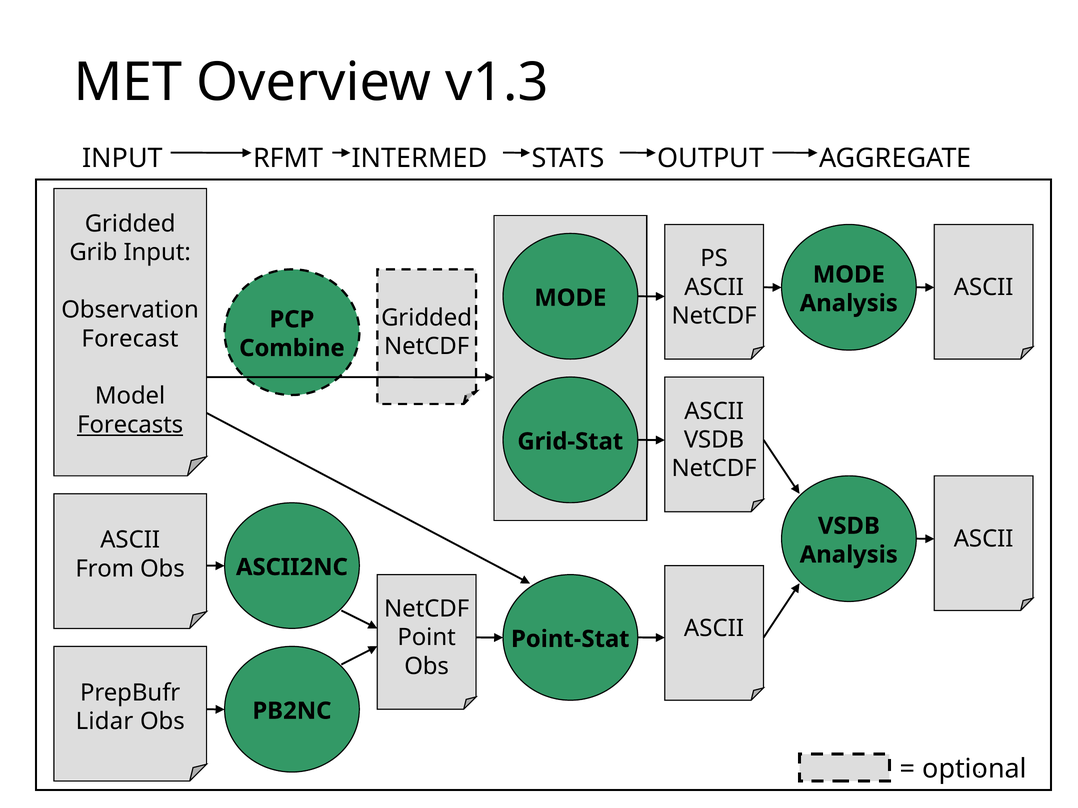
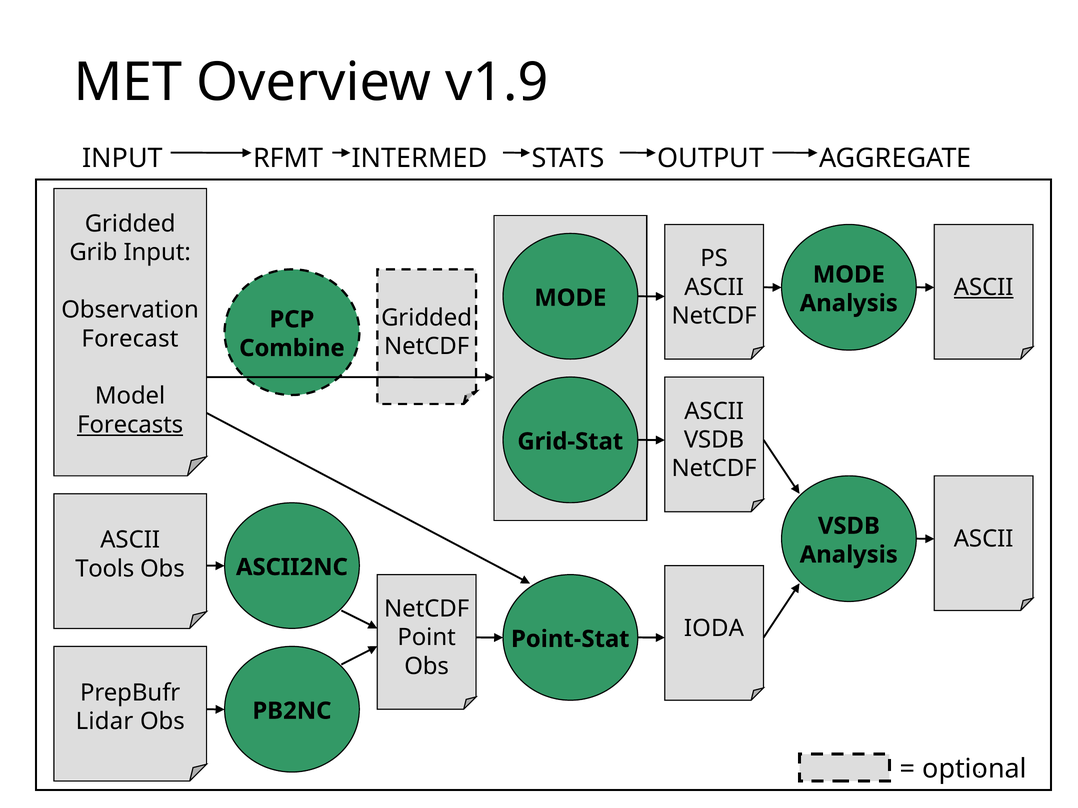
v1.3: v1.3 -> v1.9
ASCII at (984, 287) underline: none -> present
From: From -> Tools
ASCII at (714, 629): ASCII -> IODA
